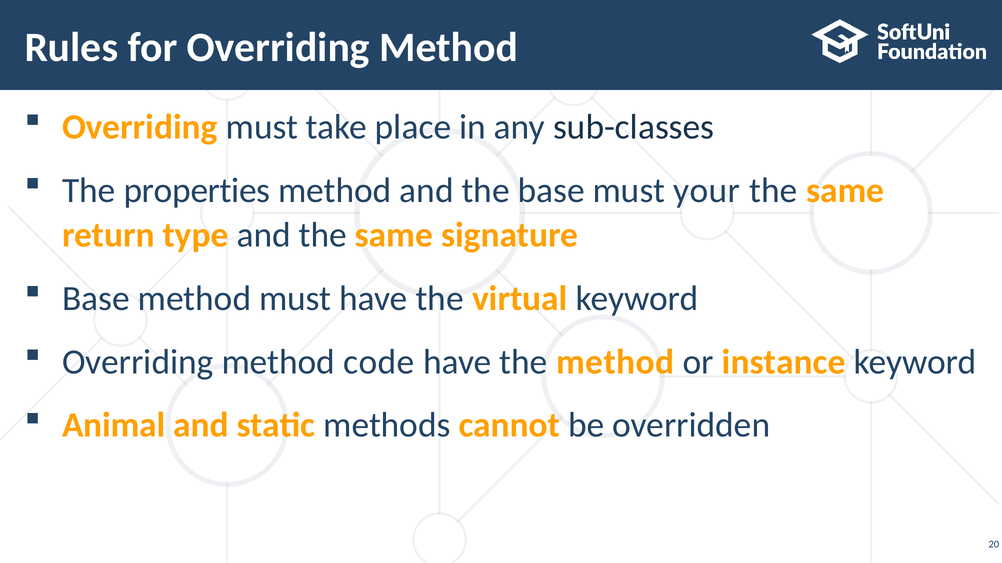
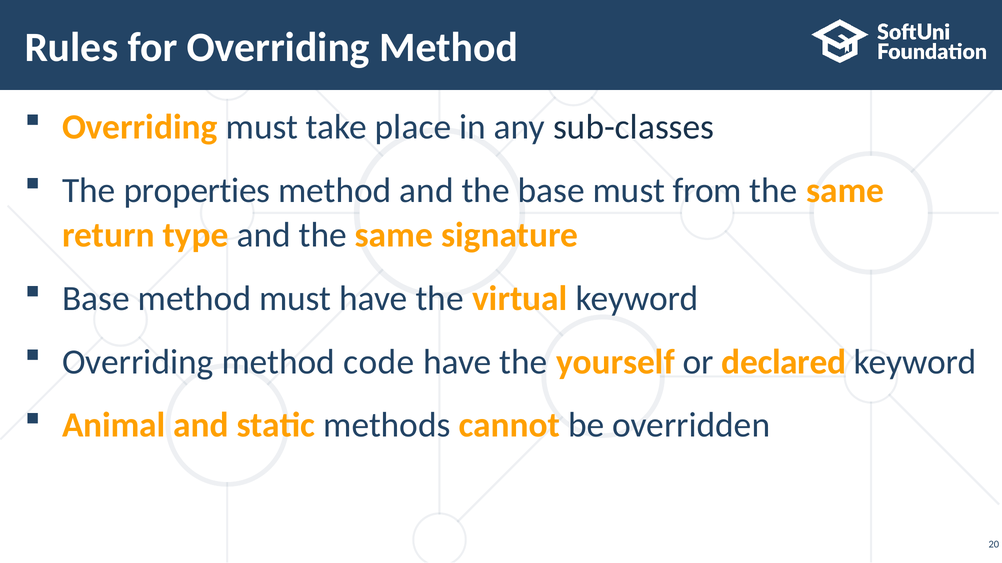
your: your -> from
the method: method -> yourself
instance: instance -> declared
